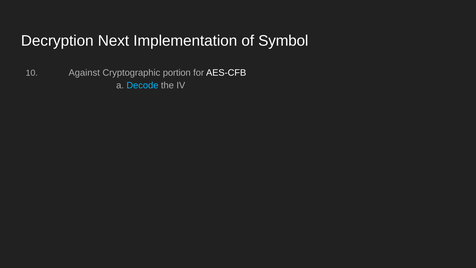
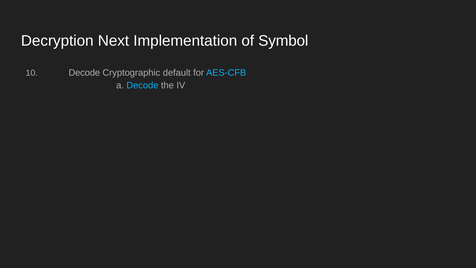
10 Against: Against -> Decode
portion: portion -> default
AES-CFB colour: white -> light blue
